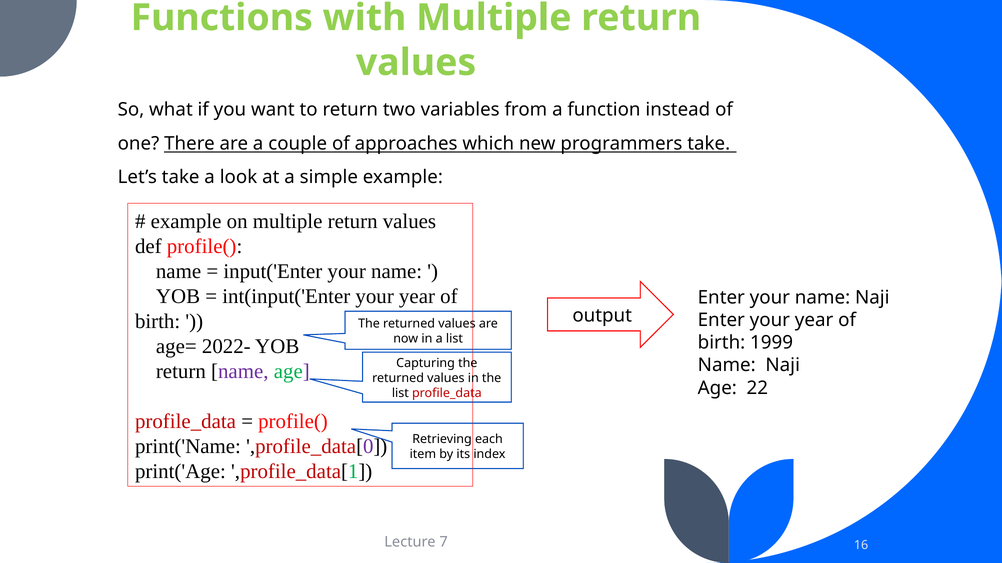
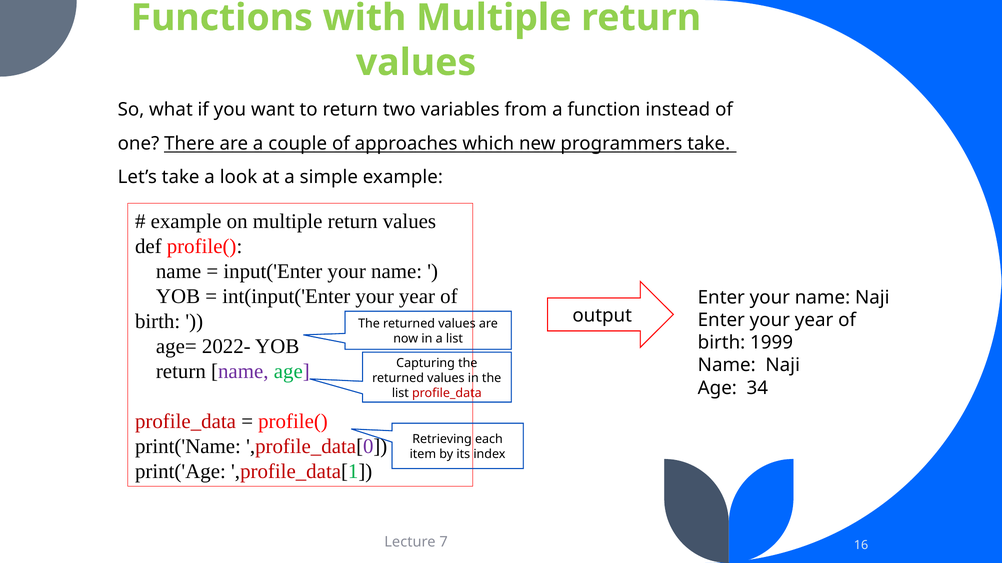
22: 22 -> 34
